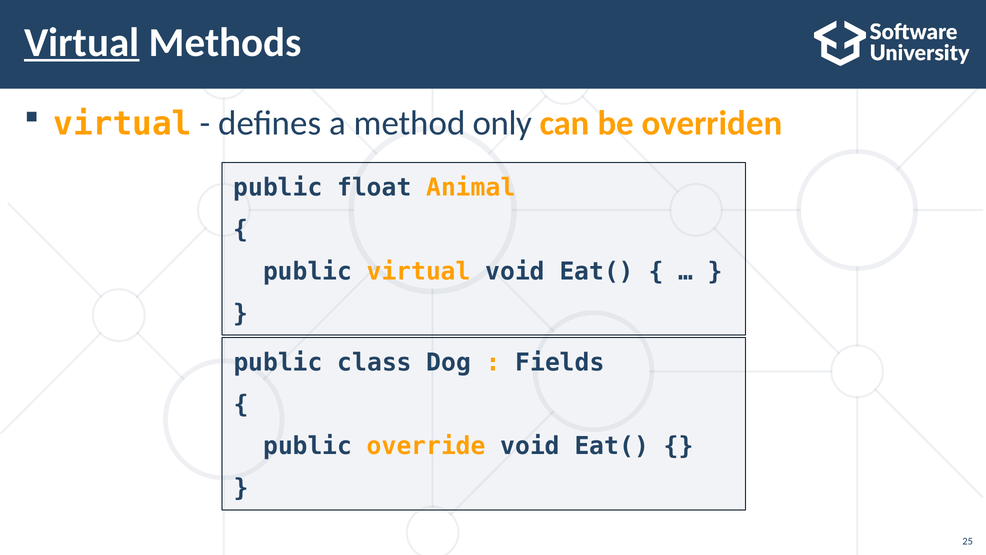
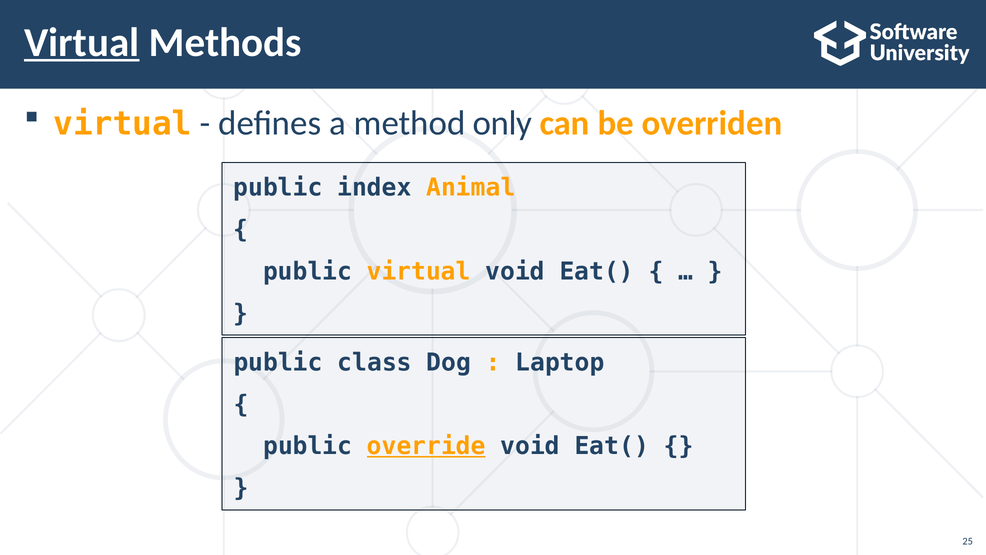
float: float -> index
Fields: Fields -> Laptop
override underline: none -> present
